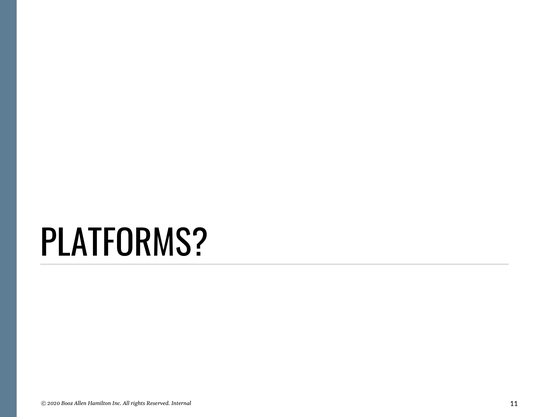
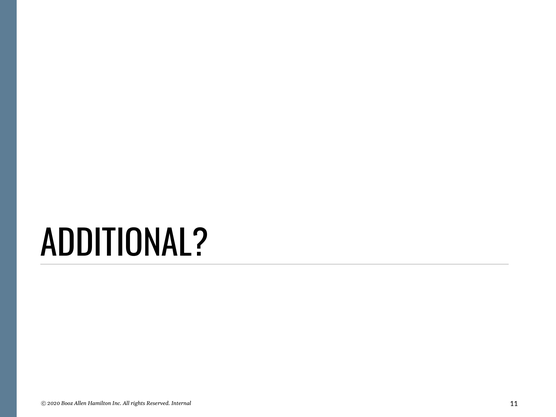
PLATFORMS: PLATFORMS -> ADDITIONAL
